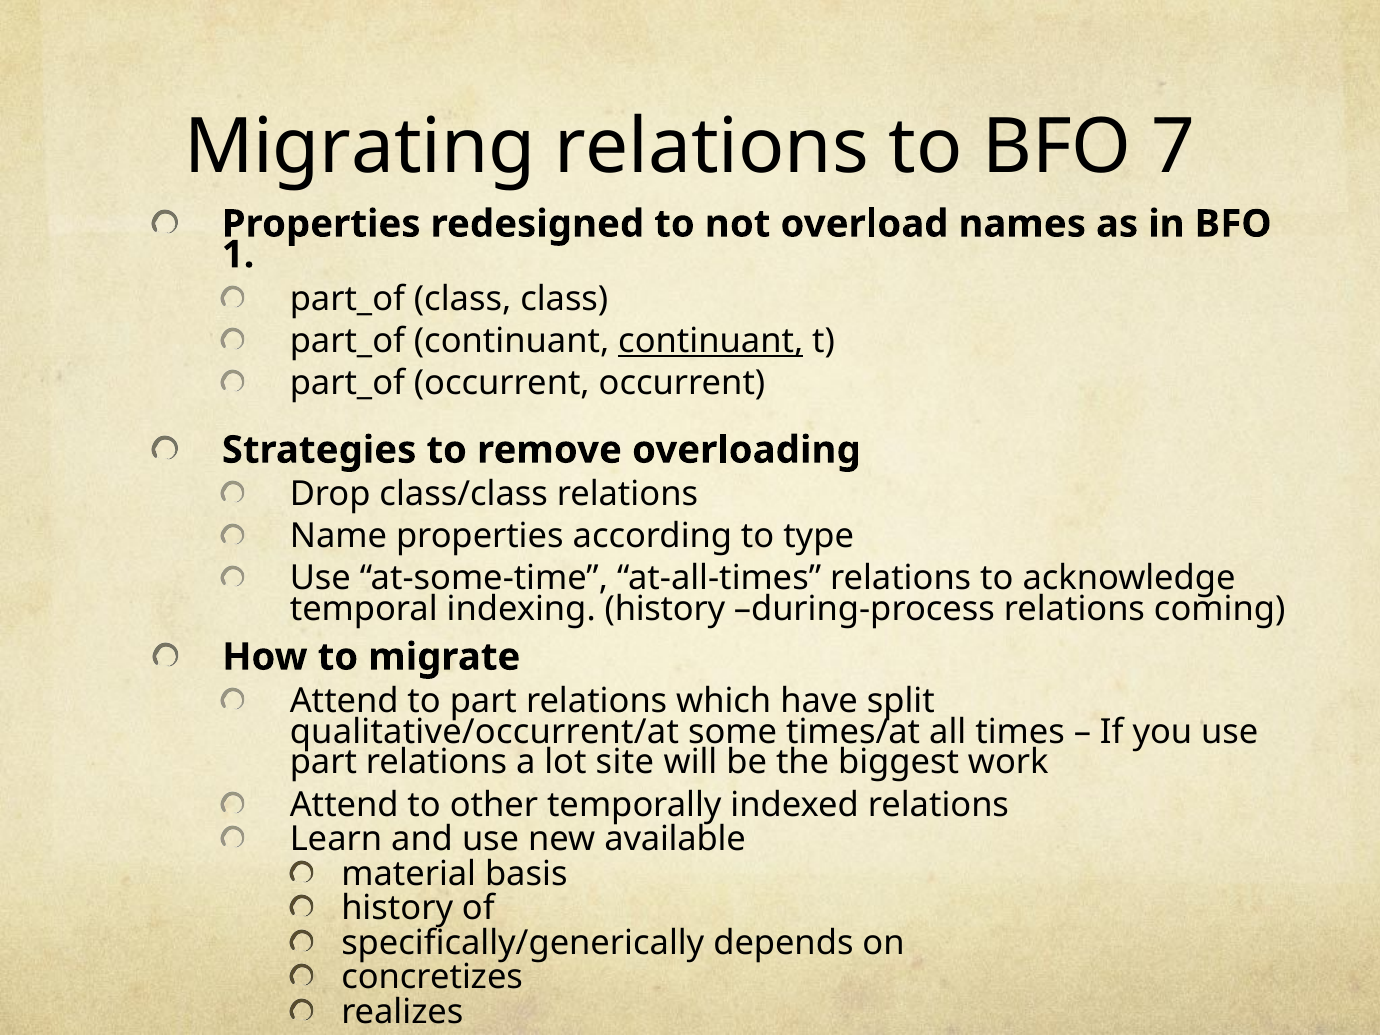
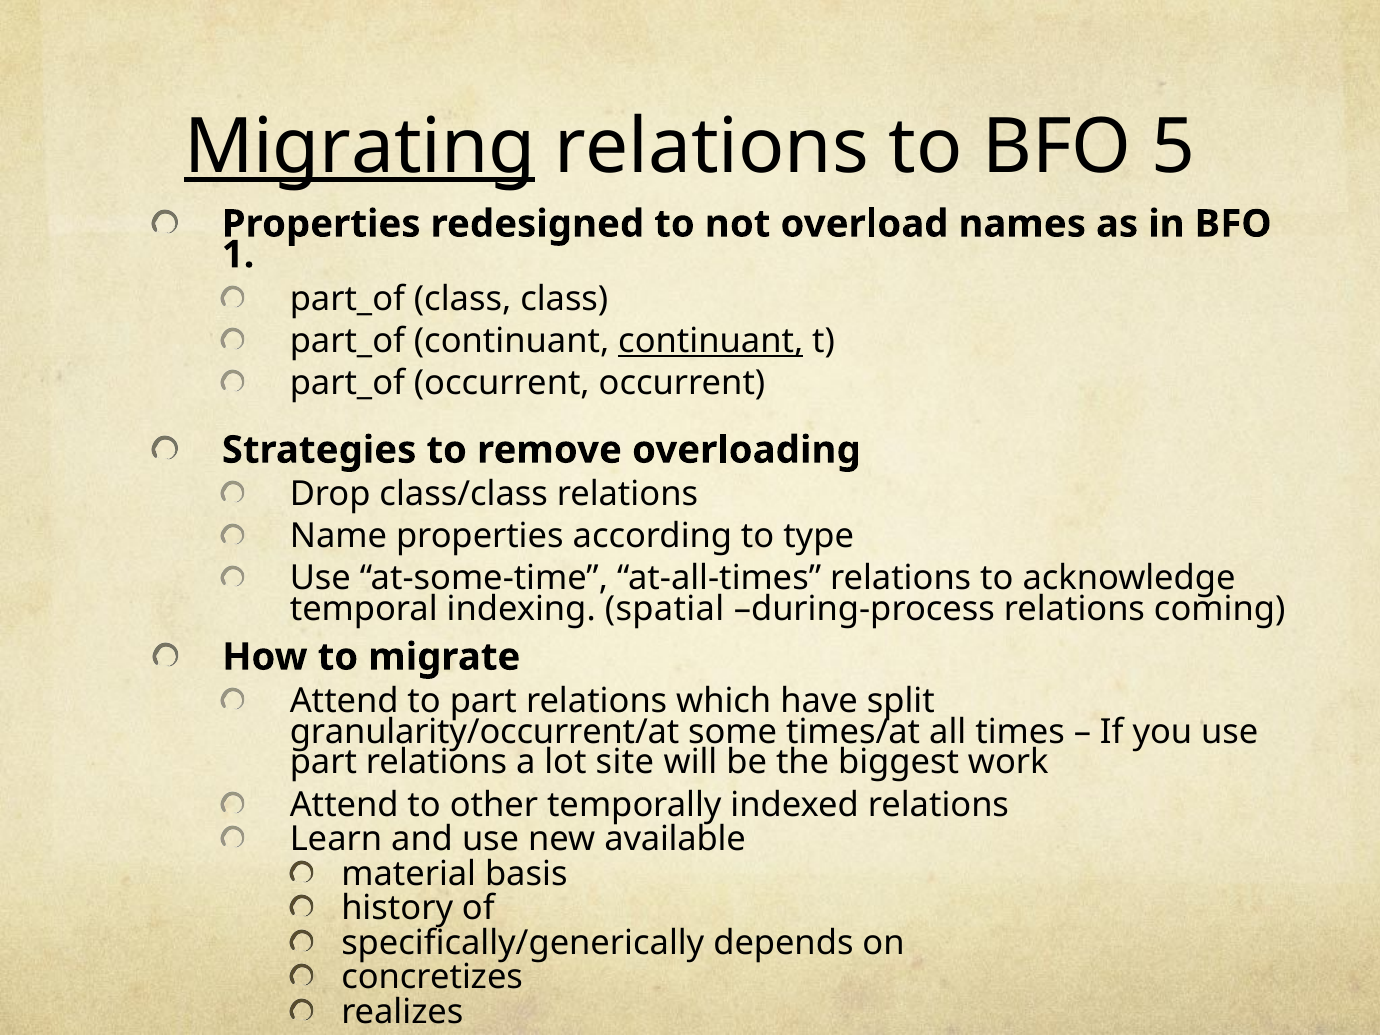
Migrating underline: none -> present
7: 7 -> 5
indexing history: history -> spatial
qualitative/occurrent/at: qualitative/occurrent/at -> granularity/occurrent/at
